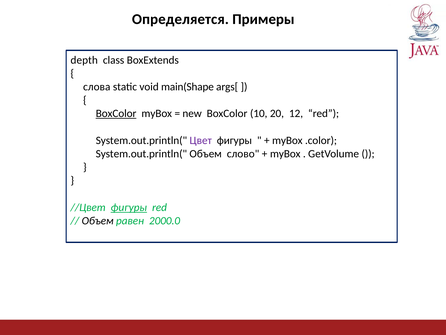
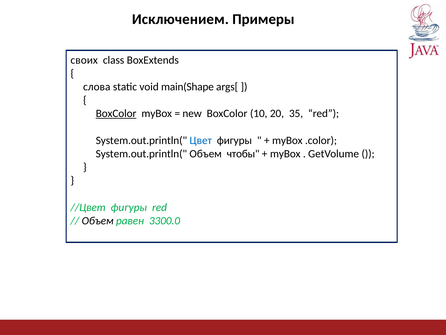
Определяется: Определяется -> Исключением
depth: depth -> своих
12: 12 -> 35
Цвет colour: purple -> blue
слово: слово -> чтобы
фигуры at (129, 207) underline: present -> none
2000.0: 2000.0 -> 3300.0
